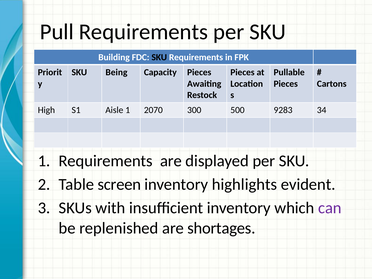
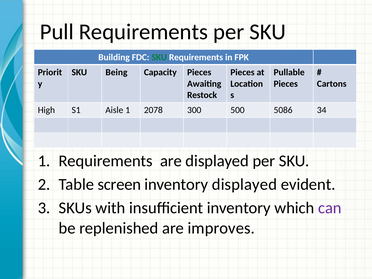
SKU at (159, 57) colour: black -> green
2070: 2070 -> 2078
9283: 9283 -> 5086
inventory highlights: highlights -> displayed
shortages: shortages -> improves
